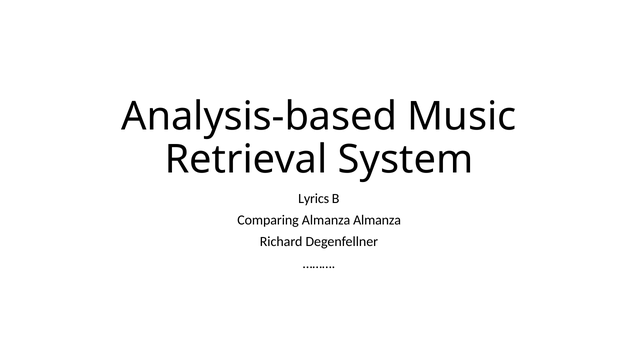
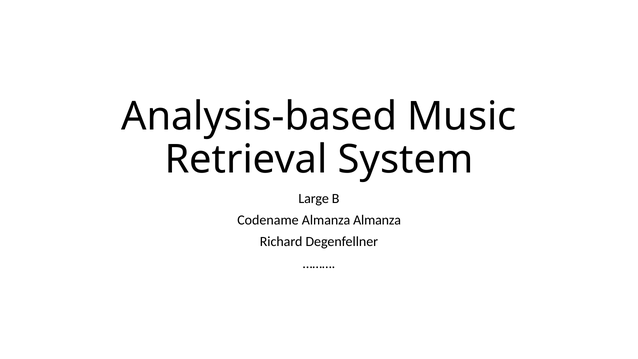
Lyrics: Lyrics -> Large
Comparing: Comparing -> Codename
